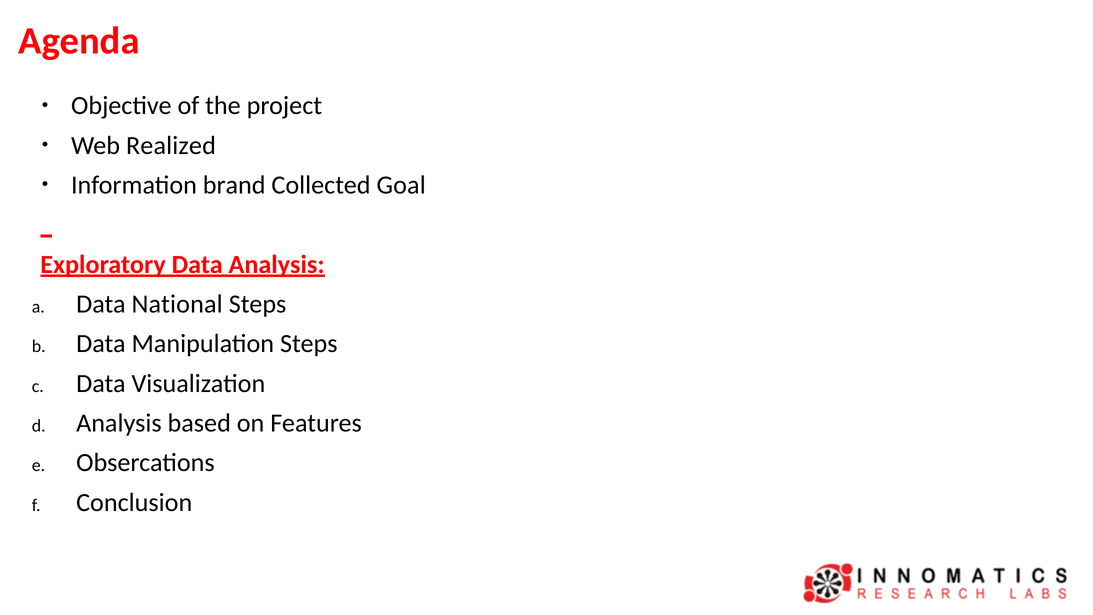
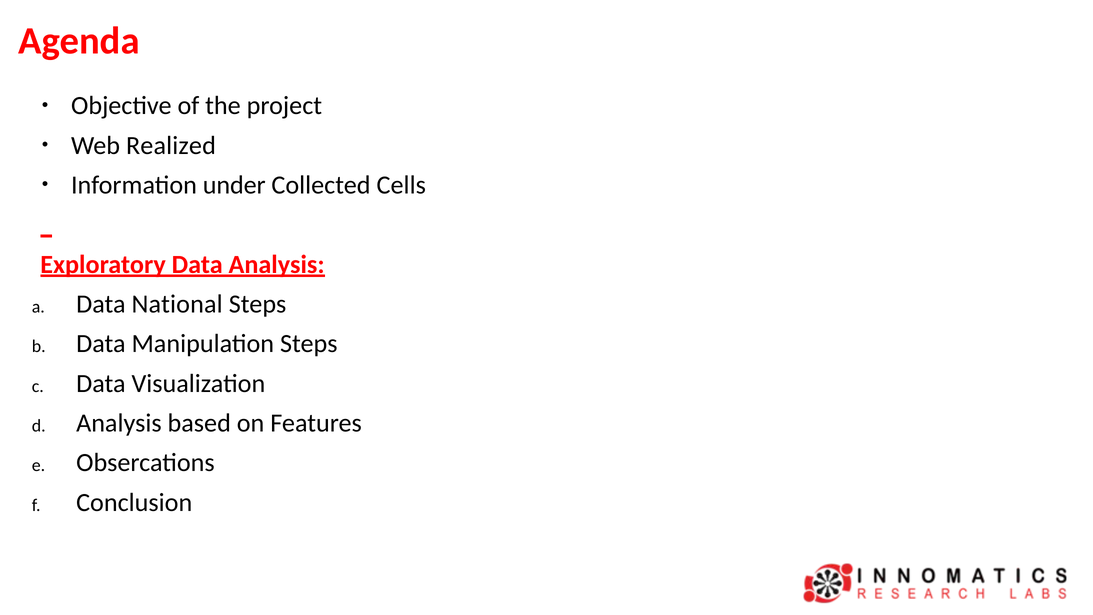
brand: brand -> under
Goal: Goal -> Cells
